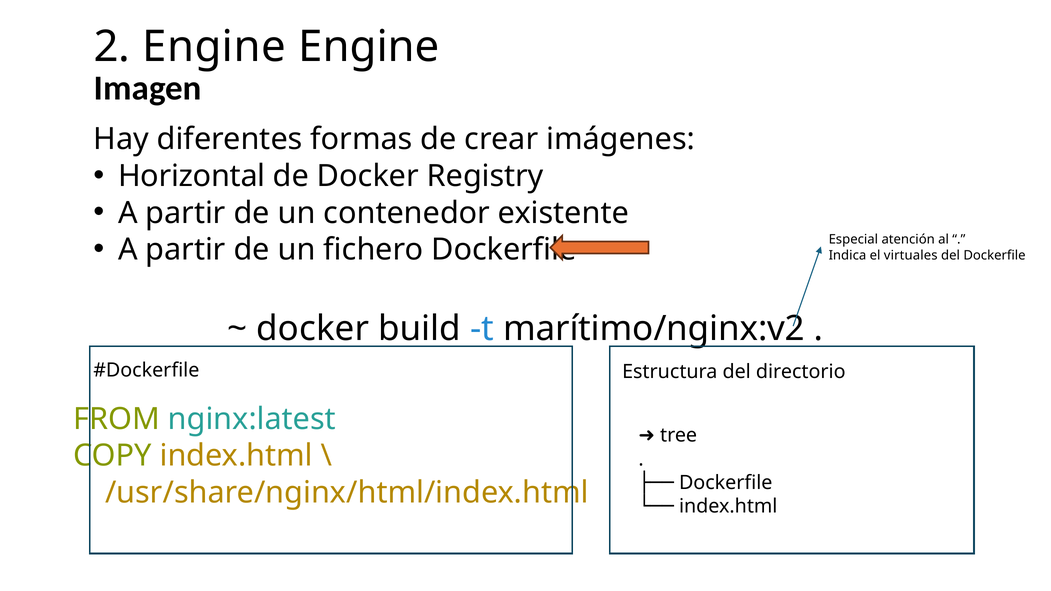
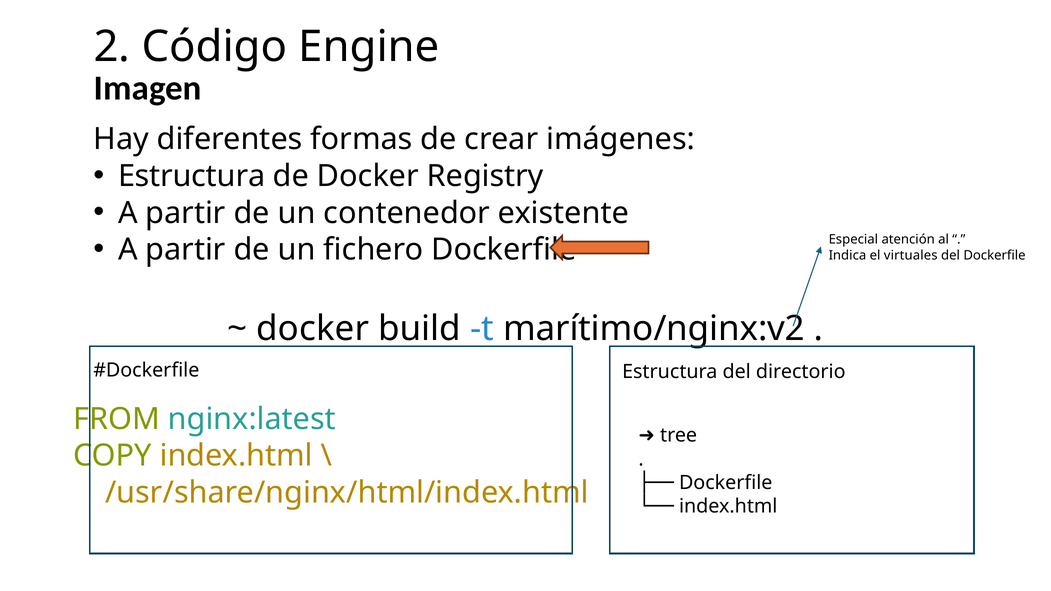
2 Engine: Engine -> Código
Horizontal at (192, 176): Horizontal -> Estructura
